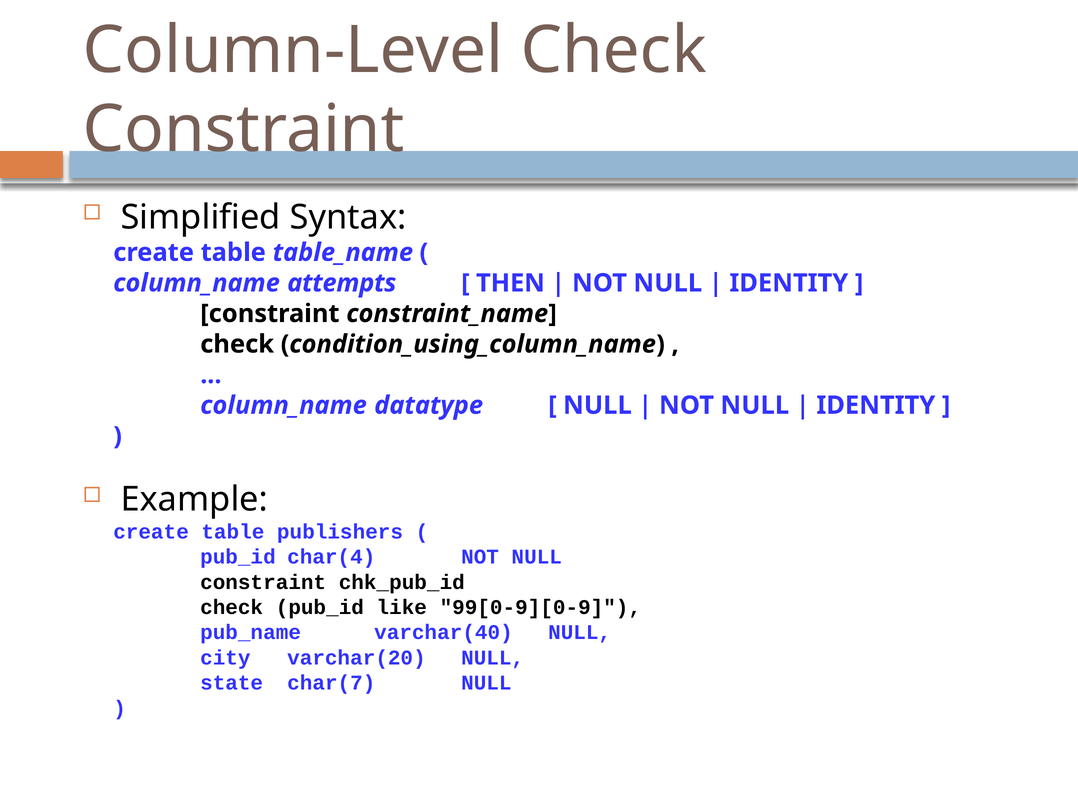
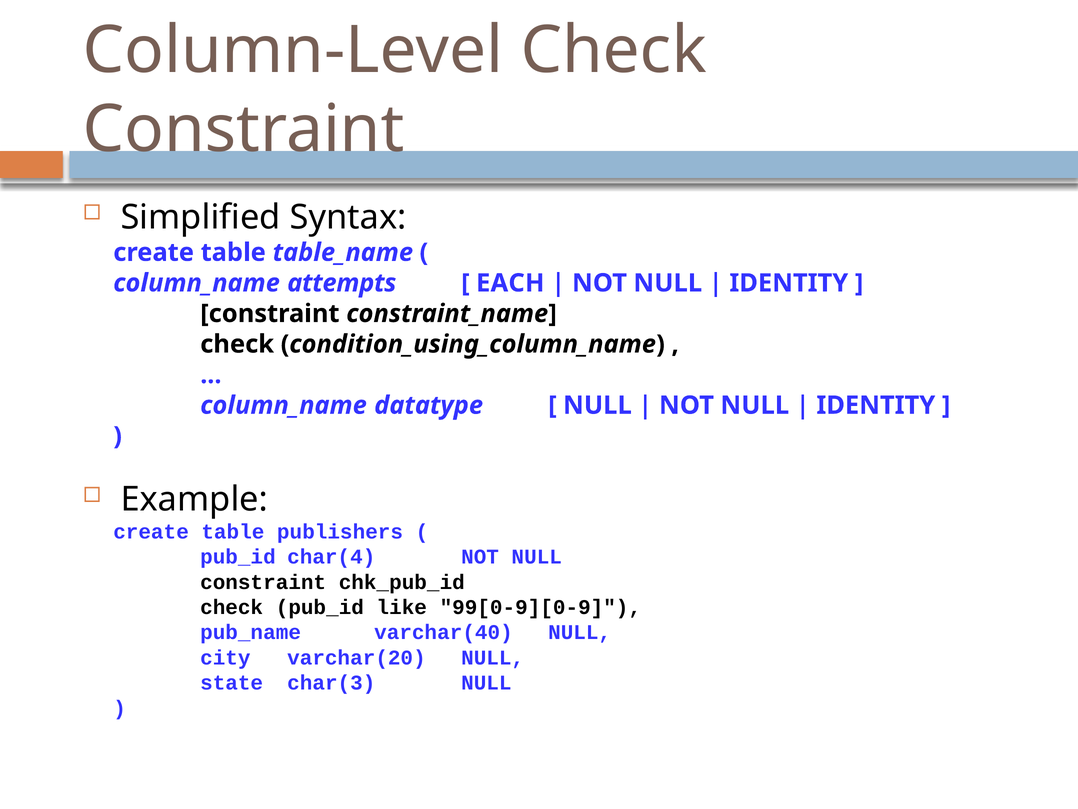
THEN: THEN -> EACH
char(7: char(7 -> char(3
